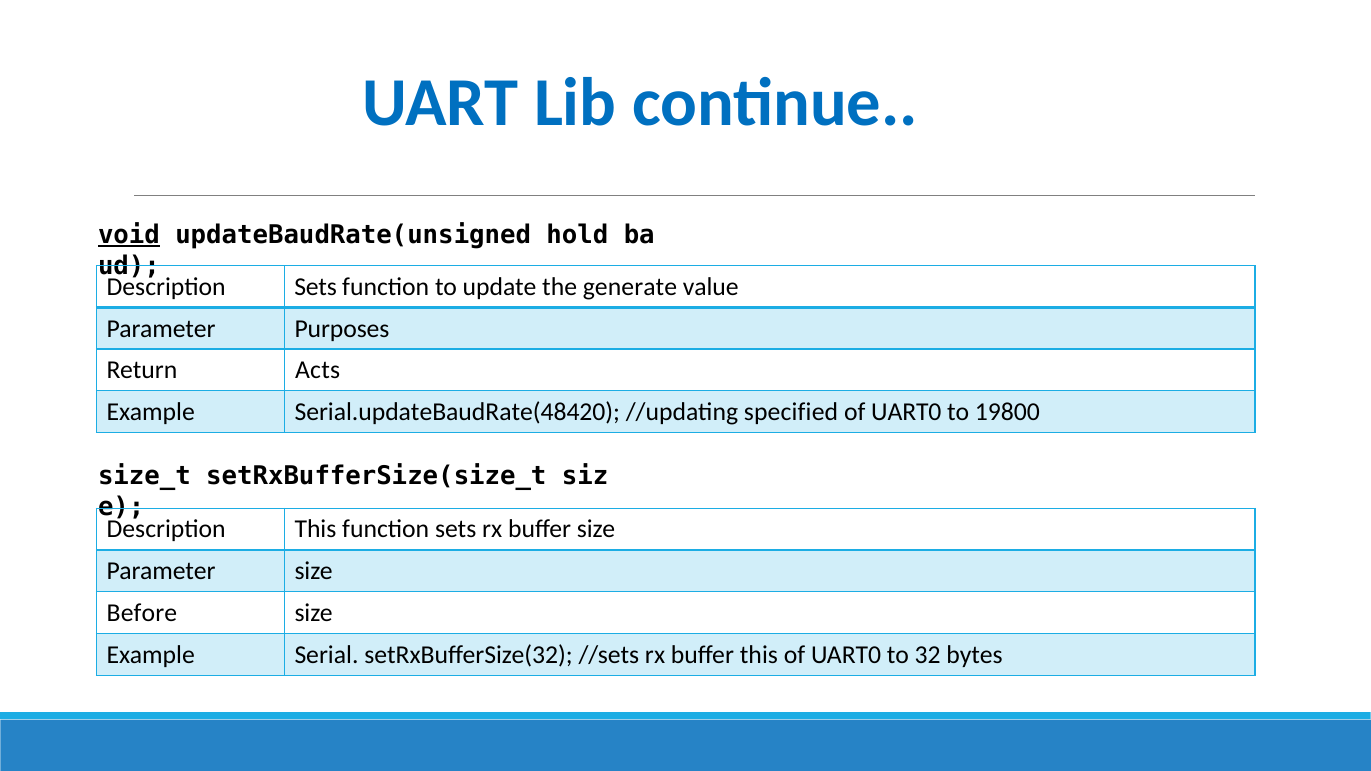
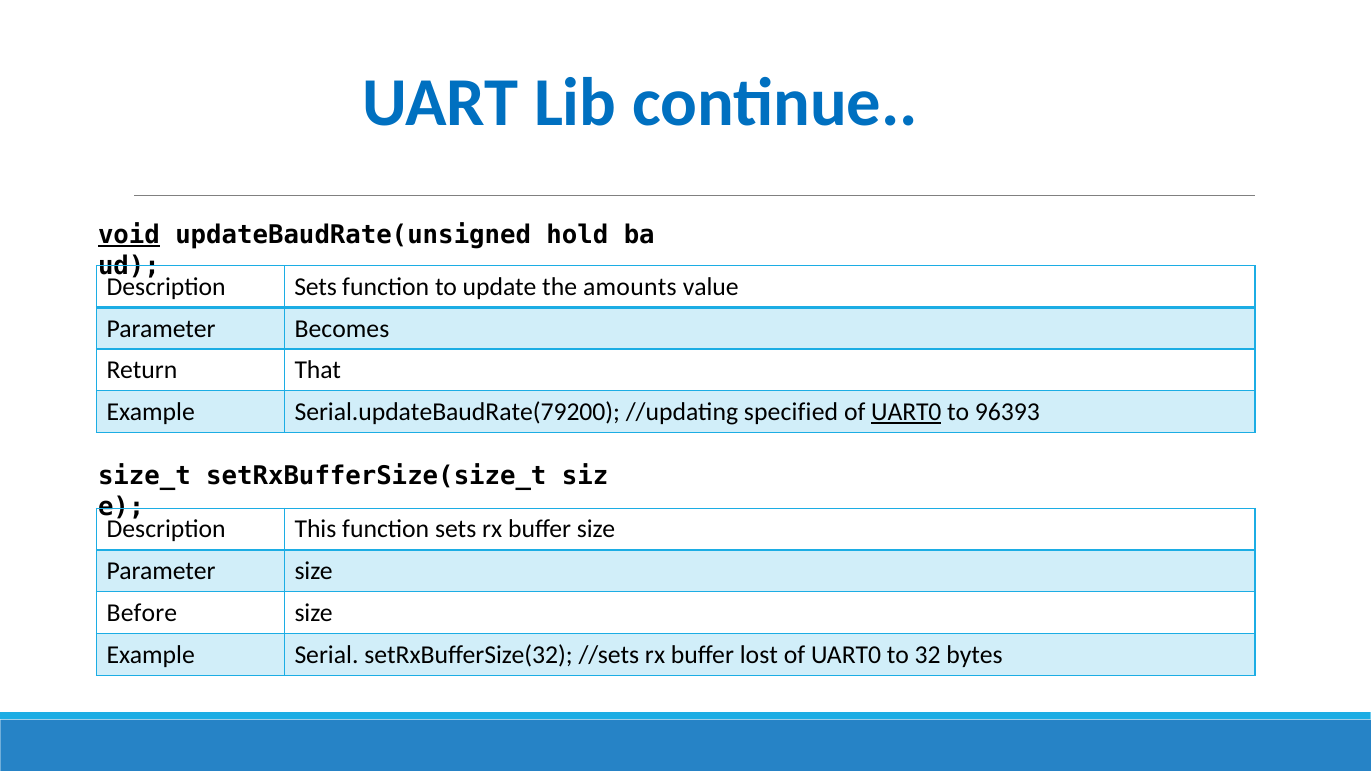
generate: generate -> amounts
Purposes: Purposes -> Becomes
Acts: Acts -> That
Serial.updateBaudRate(48420: Serial.updateBaudRate(48420 -> Serial.updateBaudRate(79200
UART0 at (906, 412) underline: none -> present
19800: 19800 -> 96393
buffer this: this -> lost
